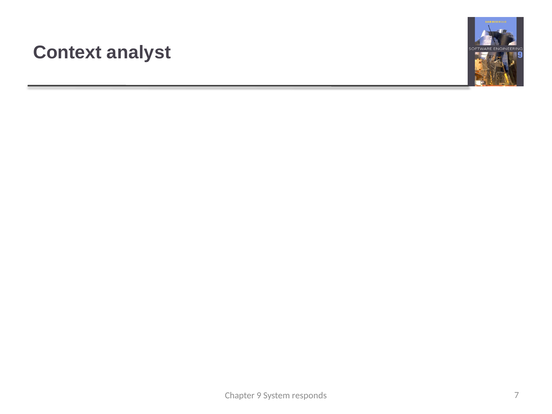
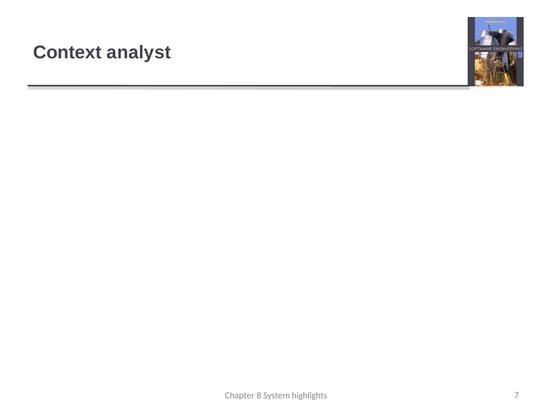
9: 9 -> 8
responds: responds -> highlights
